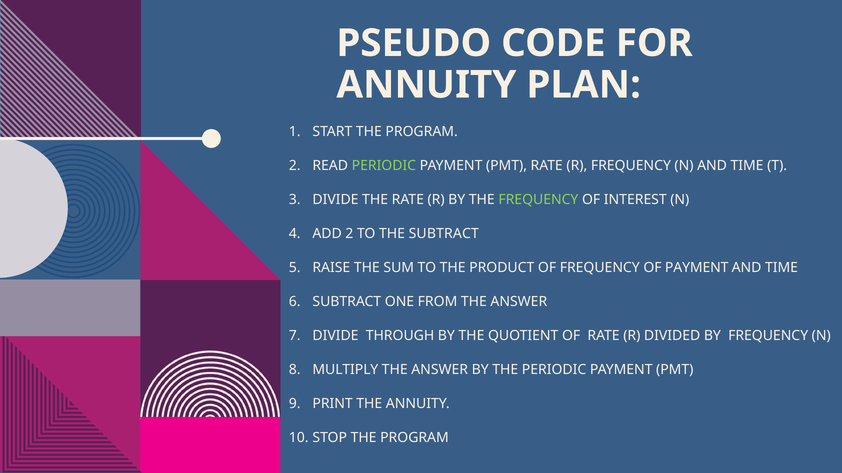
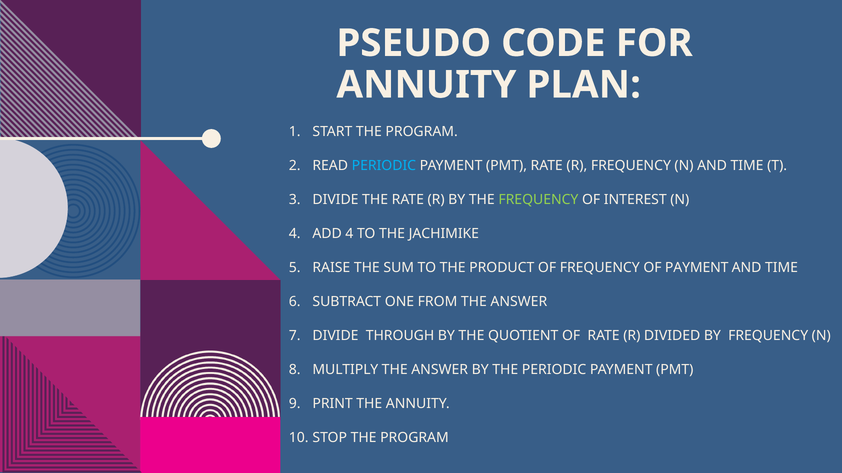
PERIODIC at (384, 166) colour: light green -> light blue
ADD 2: 2 -> 4
THE SUBTRACT: SUBTRACT -> JACHIMIKE
